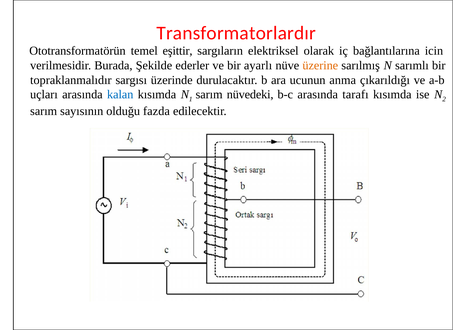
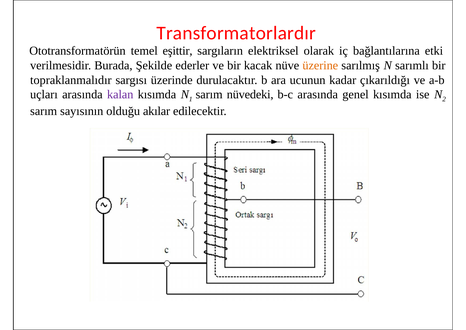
icin: icin -> etki
ayarlı: ayarlı -> kacak
anma: anma -> kadar
kalan colour: blue -> purple
tarafı: tarafı -> genel
fazda: fazda -> akılar
